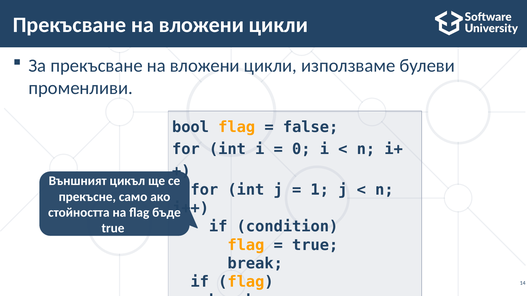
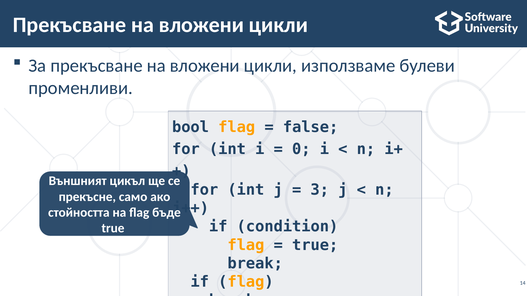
1: 1 -> 3
